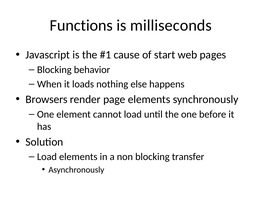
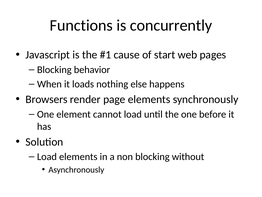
milliseconds: milliseconds -> concurrently
transfer: transfer -> without
